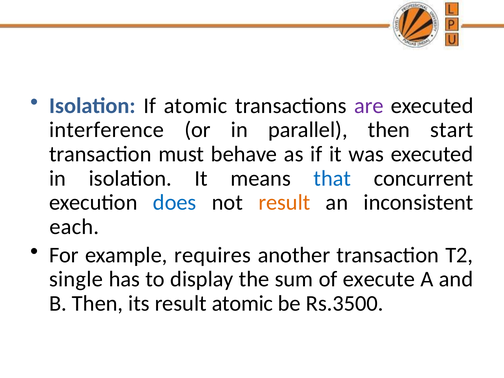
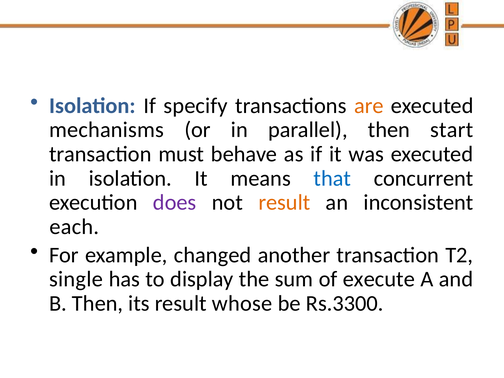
If atomic: atomic -> specify
are colour: purple -> orange
interference: interference -> mechanisms
does colour: blue -> purple
requires: requires -> changed
result atomic: atomic -> whose
Rs.3500: Rs.3500 -> Rs.3300
